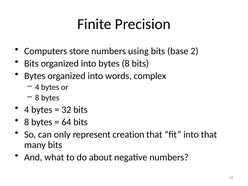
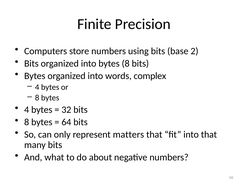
creation: creation -> matters
